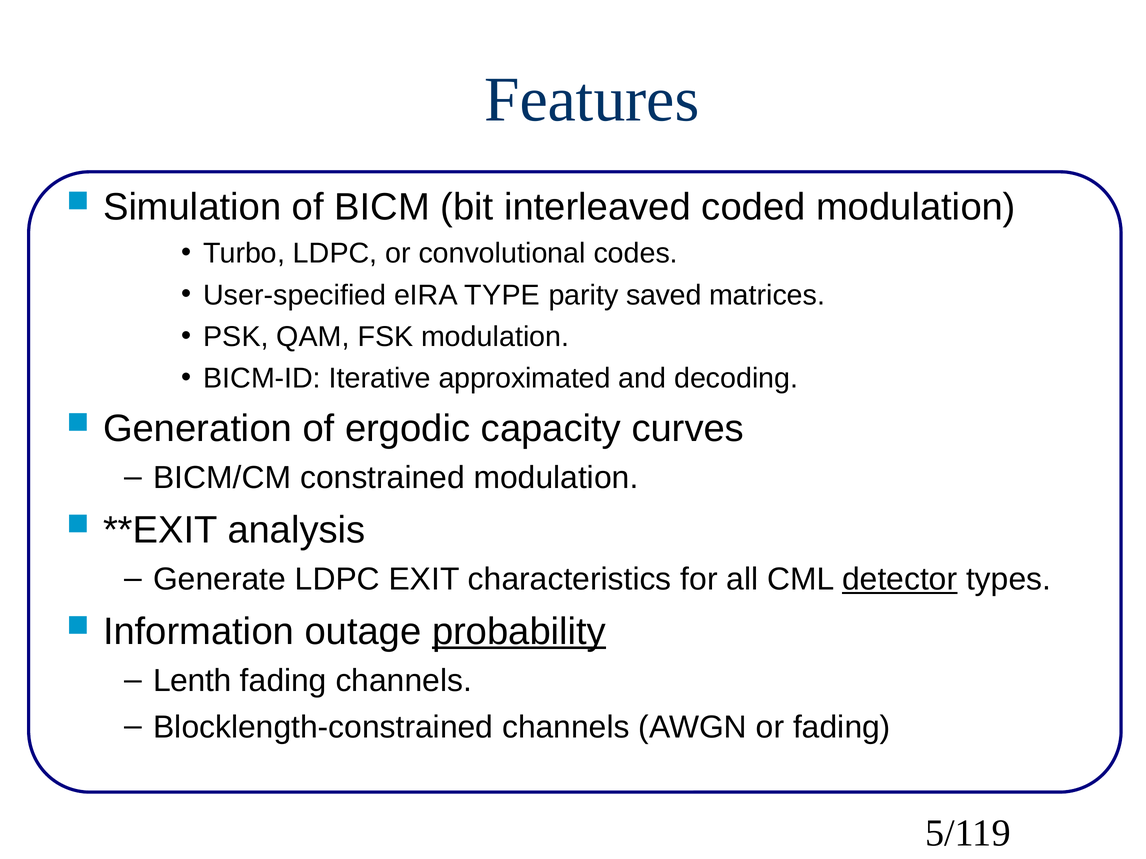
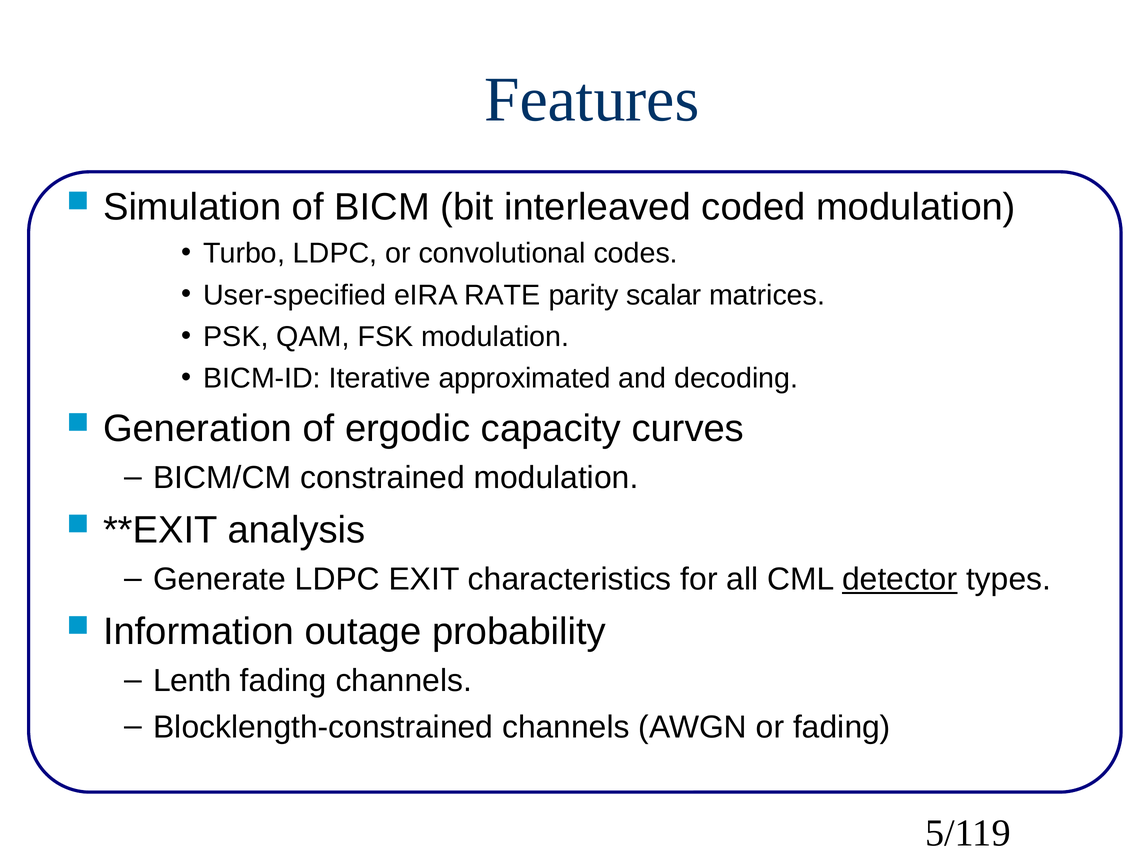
TYPE: TYPE -> RATE
saved: saved -> scalar
probability underline: present -> none
